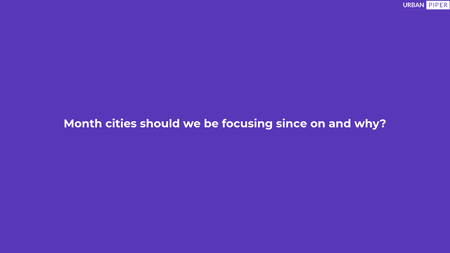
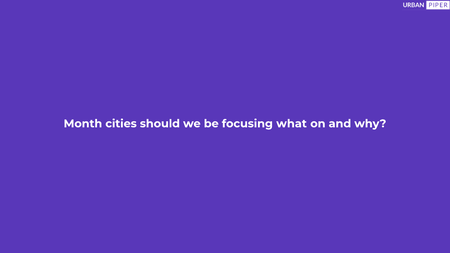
since: since -> what
